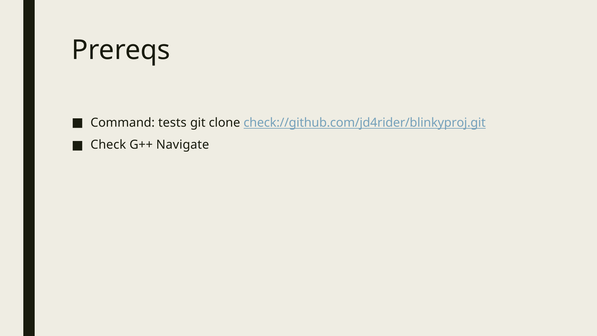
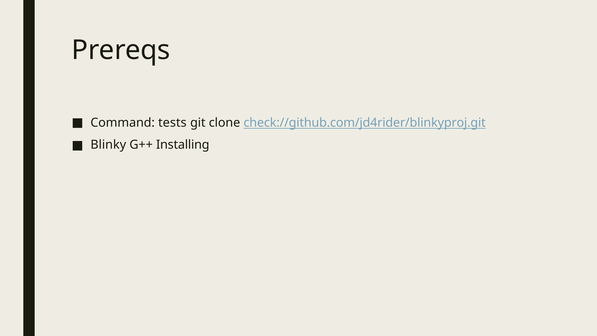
Check: Check -> Blinky
Navigate: Navigate -> Installing
